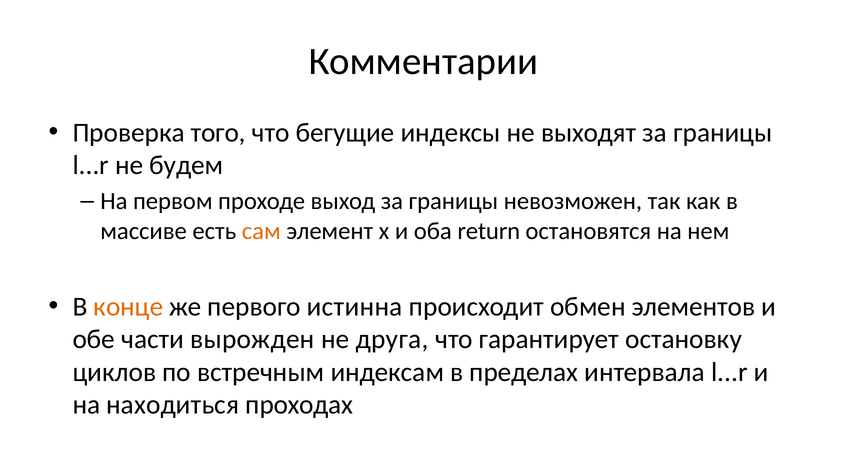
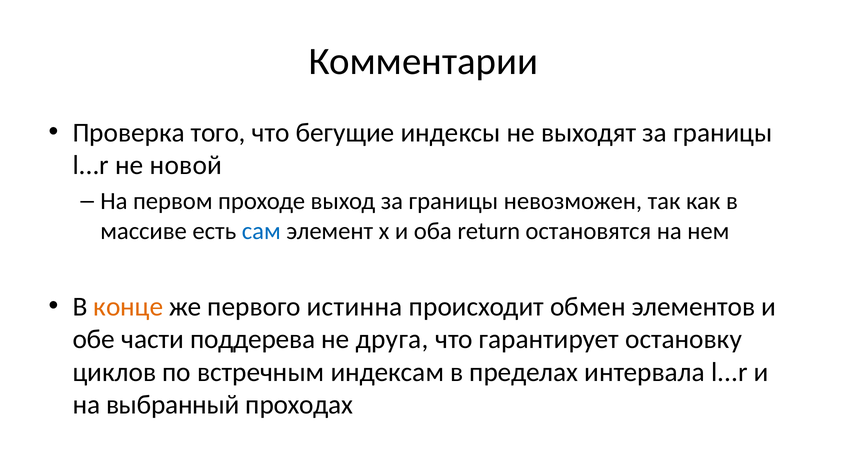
будем: будем -> новой
сам colour: orange -> blue
вырожден: вырожден -> поддерева
находиться: находиться -> выбранный
